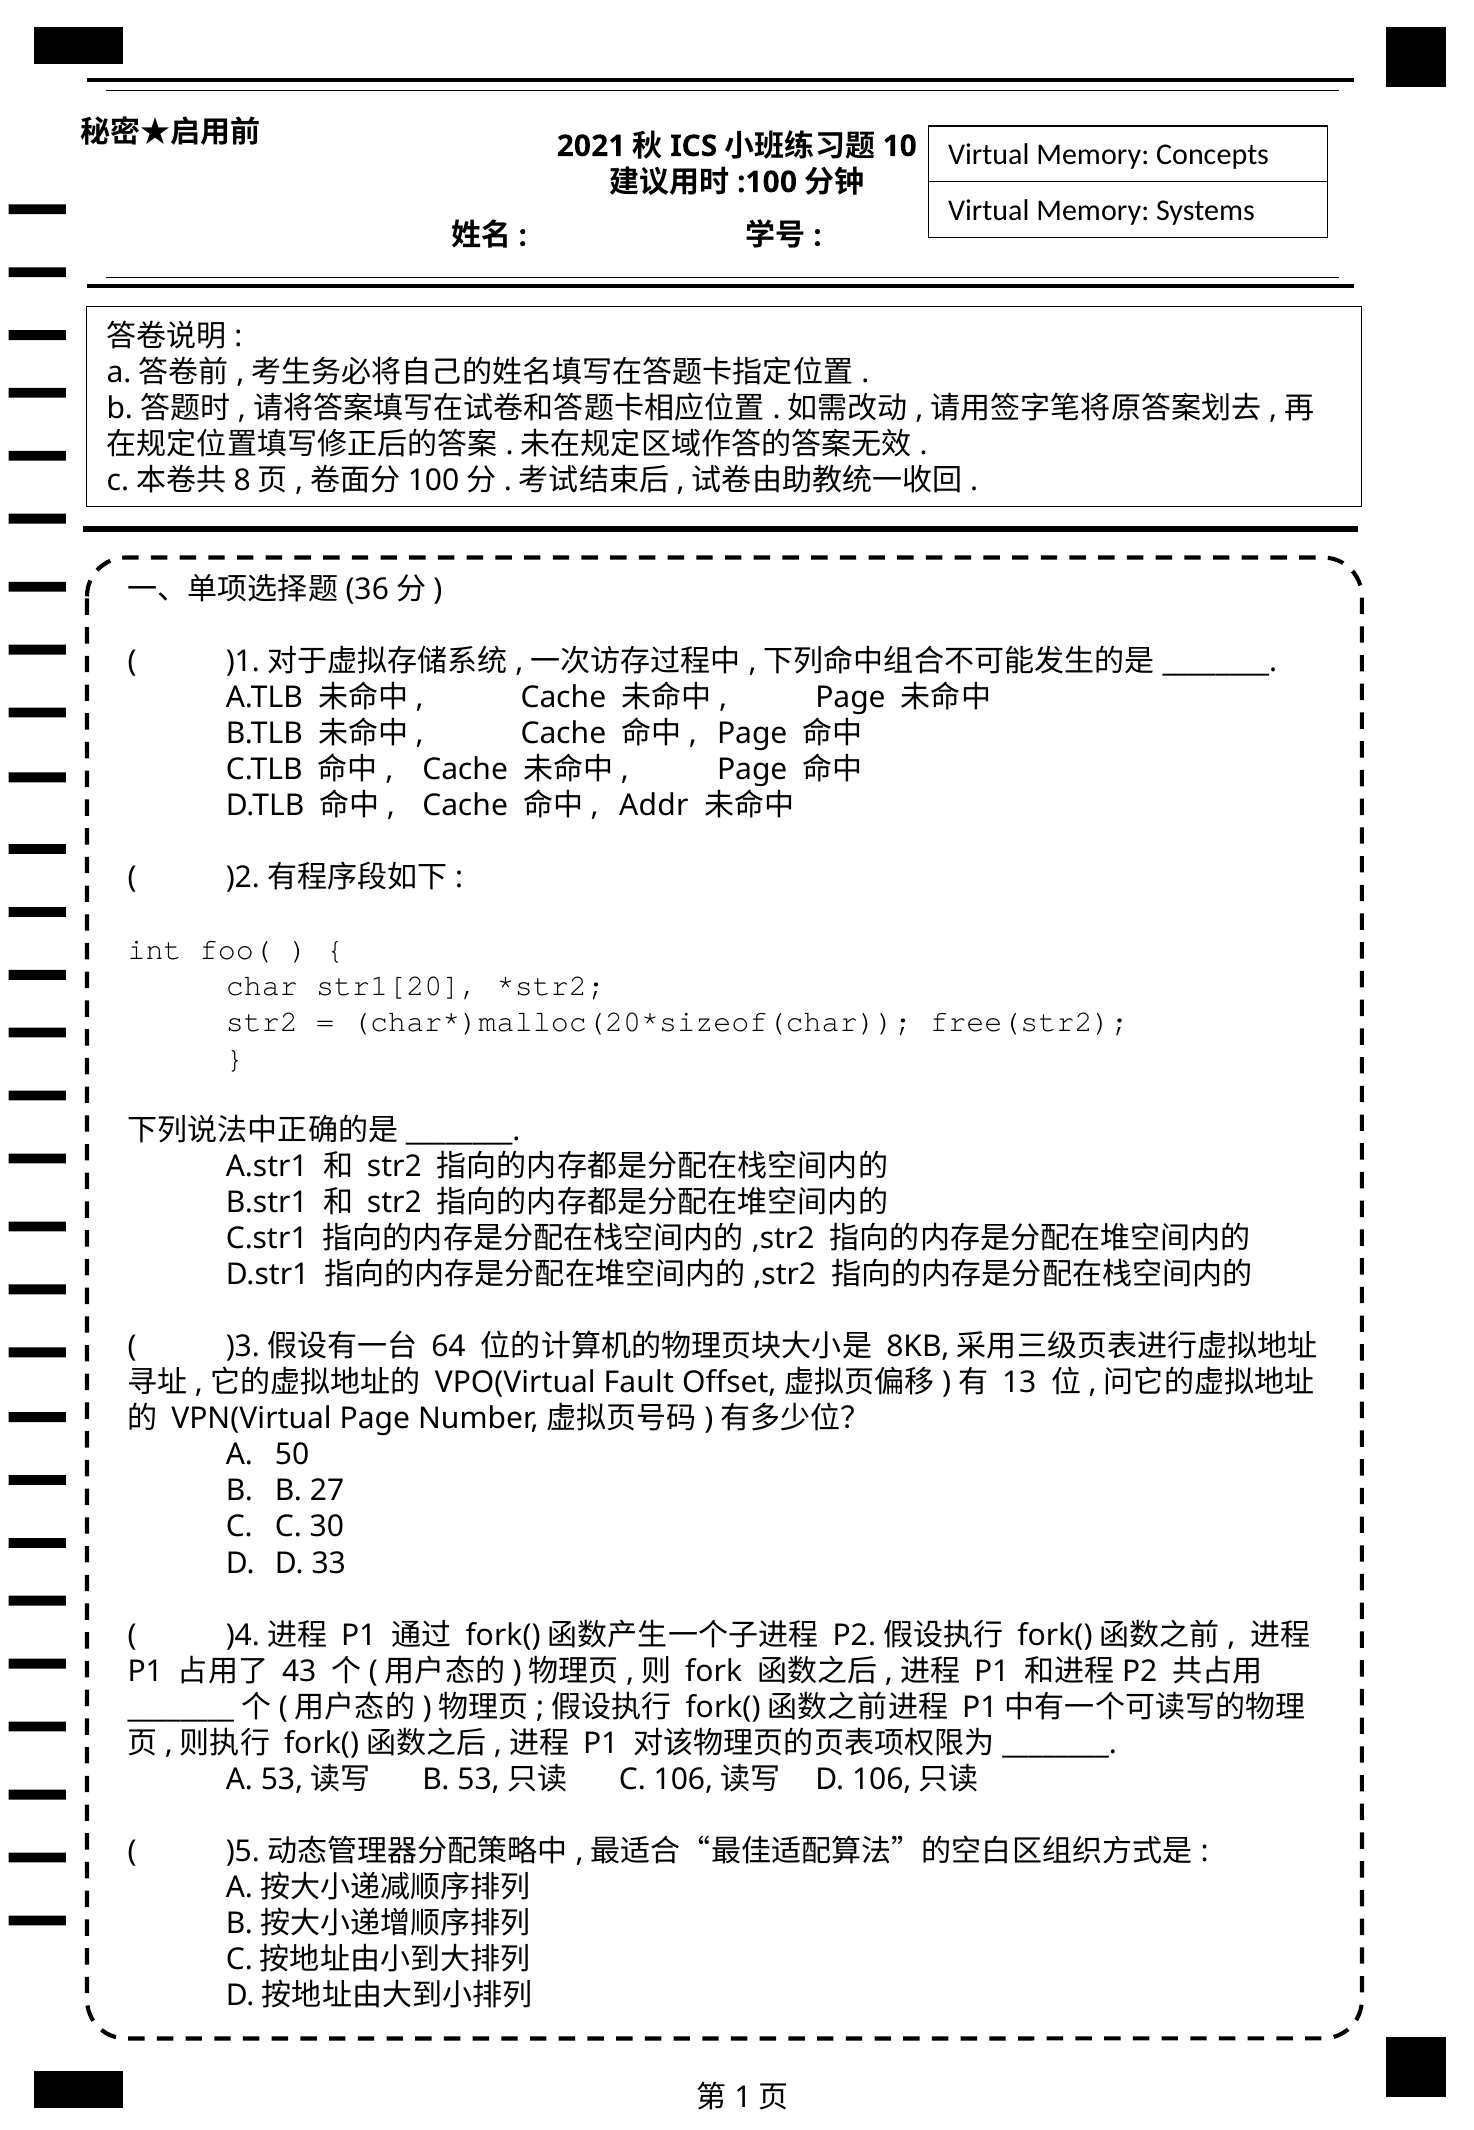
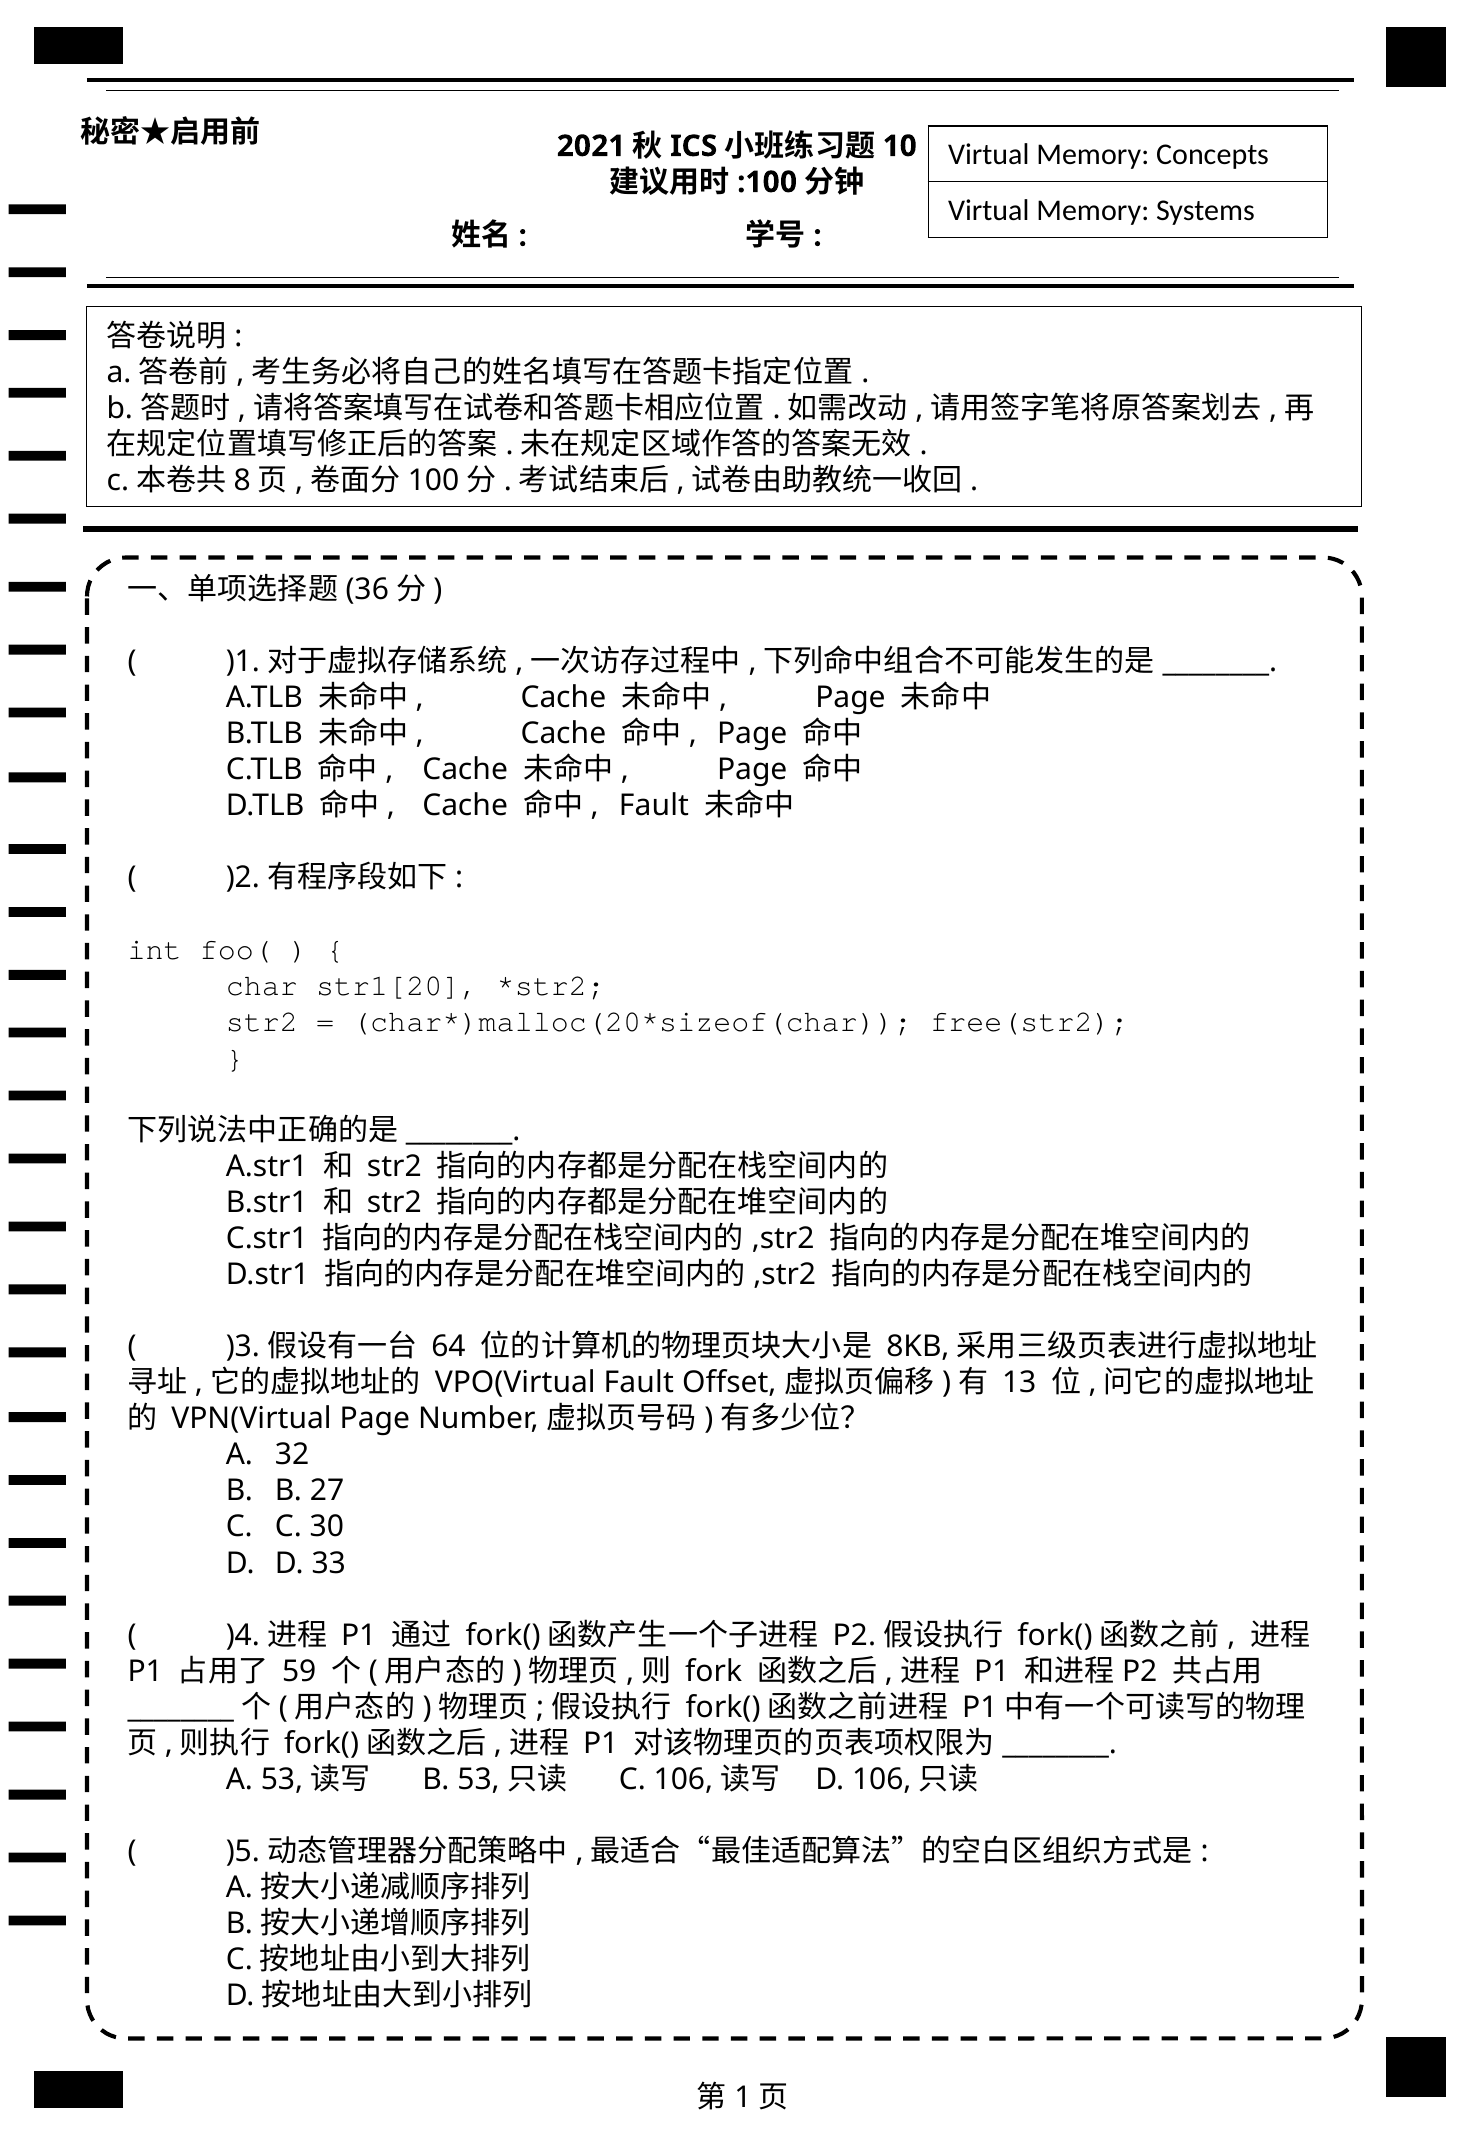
Addr at (654, 805): Addr -> Fault
50: 50 -> 32
43: 43 -> 59
